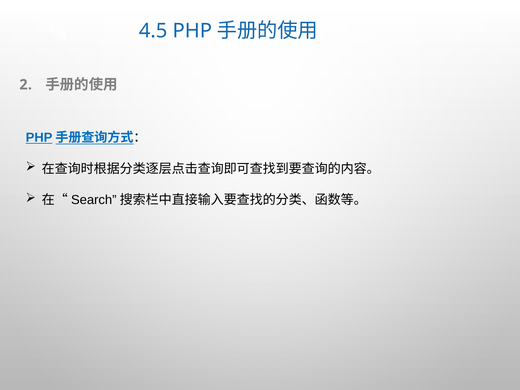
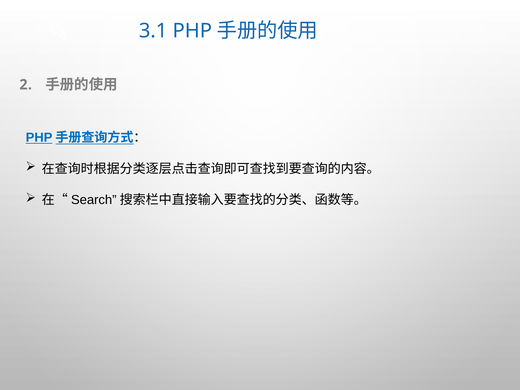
4.5: 4.5 -> 3.1
